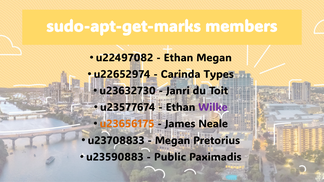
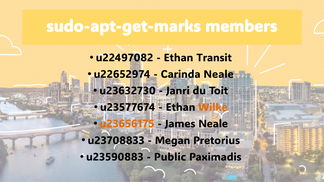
Ethan Megan: Megan -> Transit
Carinda Types: Types -> Neale
Wilke colour: purple -> orange
